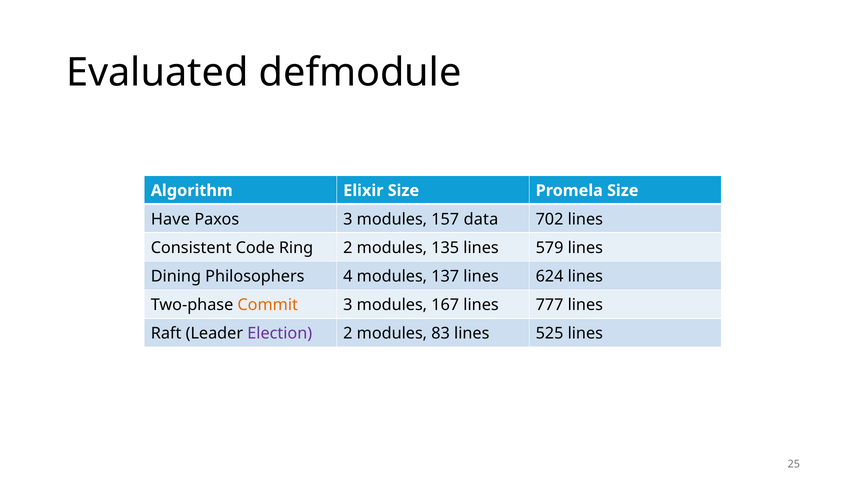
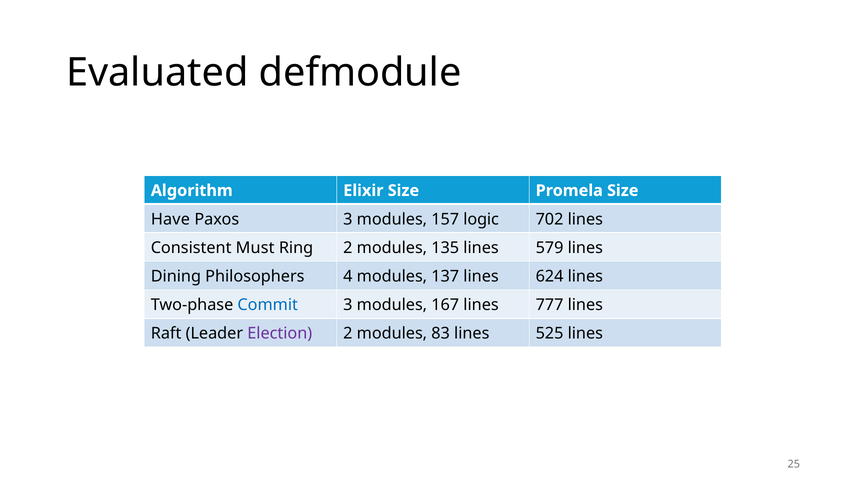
data: data -> logic
Code: Code -> Must
Commit colour: orange -> blue
